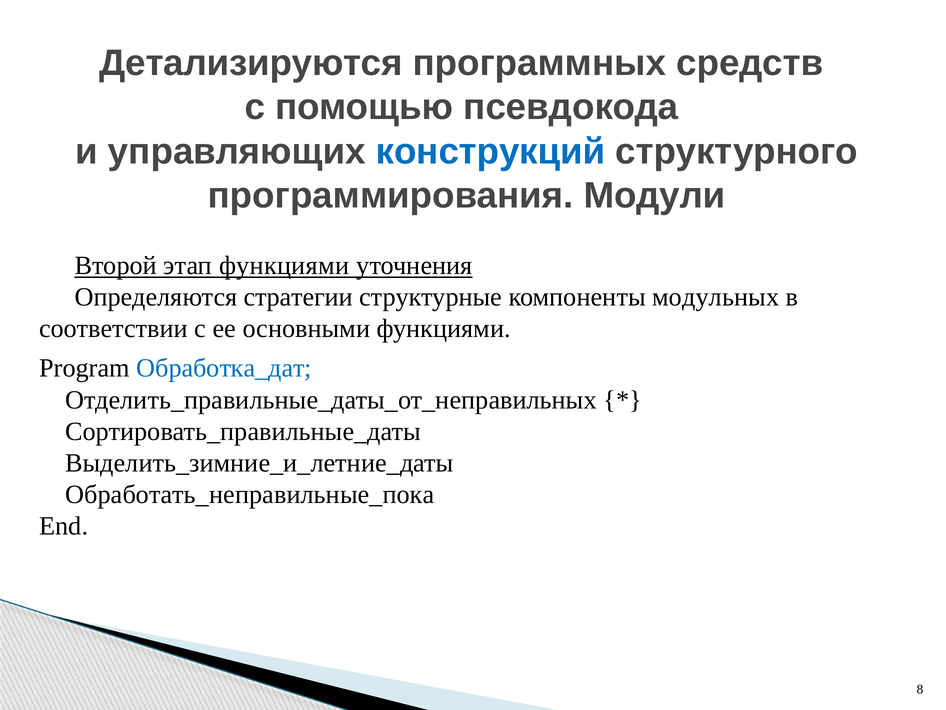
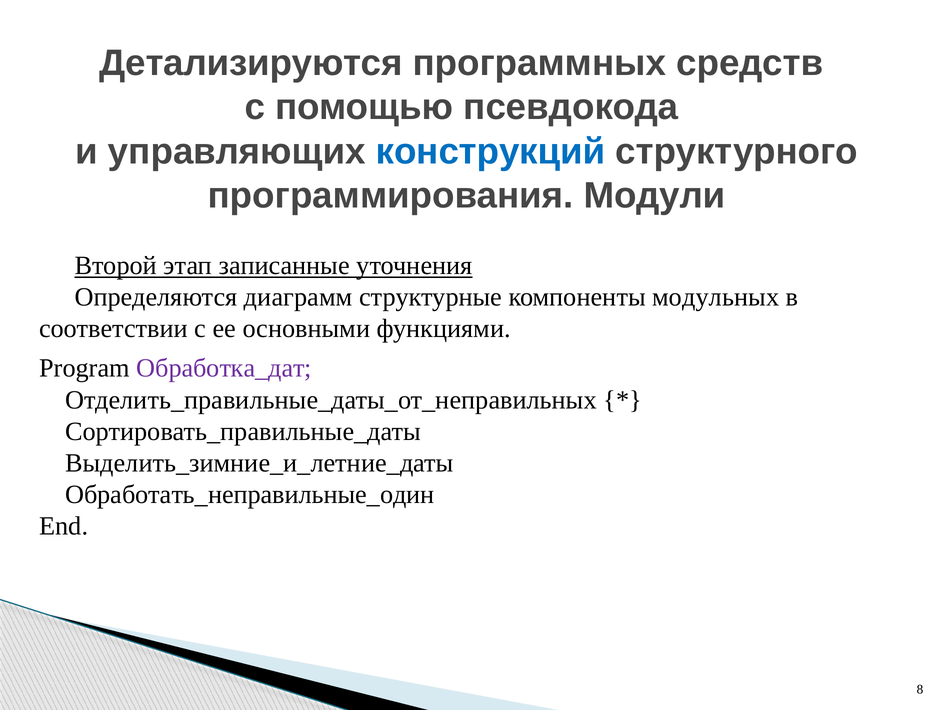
этап функциями: функциями -> записанные
стратегии: стратегии -> диаграмм
Обработка_дат colour: blue -> purple
Обработать_неправильные_пока: Обработать_неправильные_пока -> Обработать_неправильные_один
